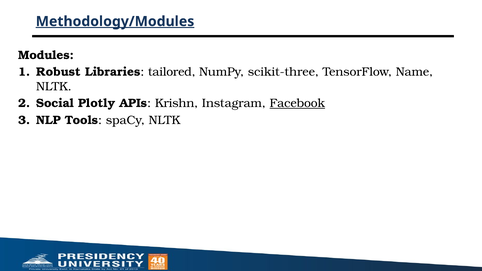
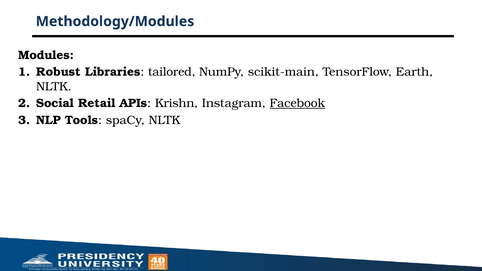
Methodology/Modules underline: present -> none
scikit-three: scikit-three -> scikit-main
Name: Name -> Earth
Plotly: Plotly -> Retail
